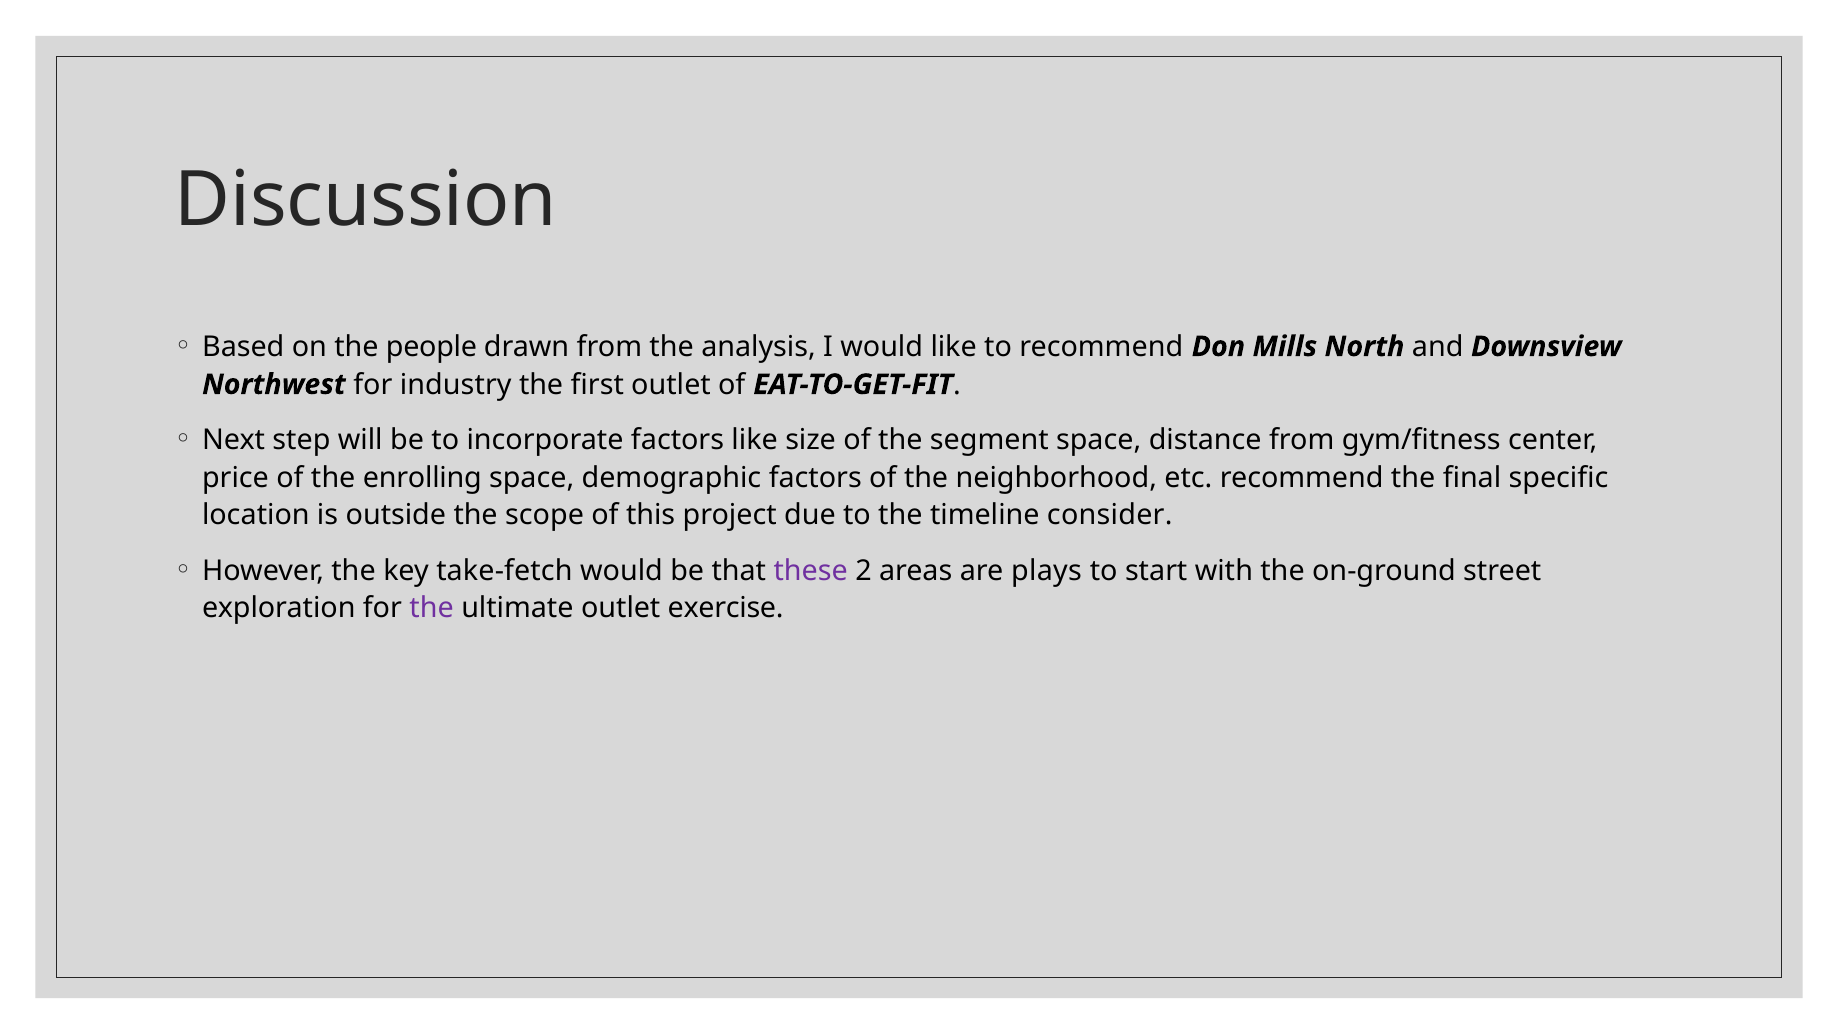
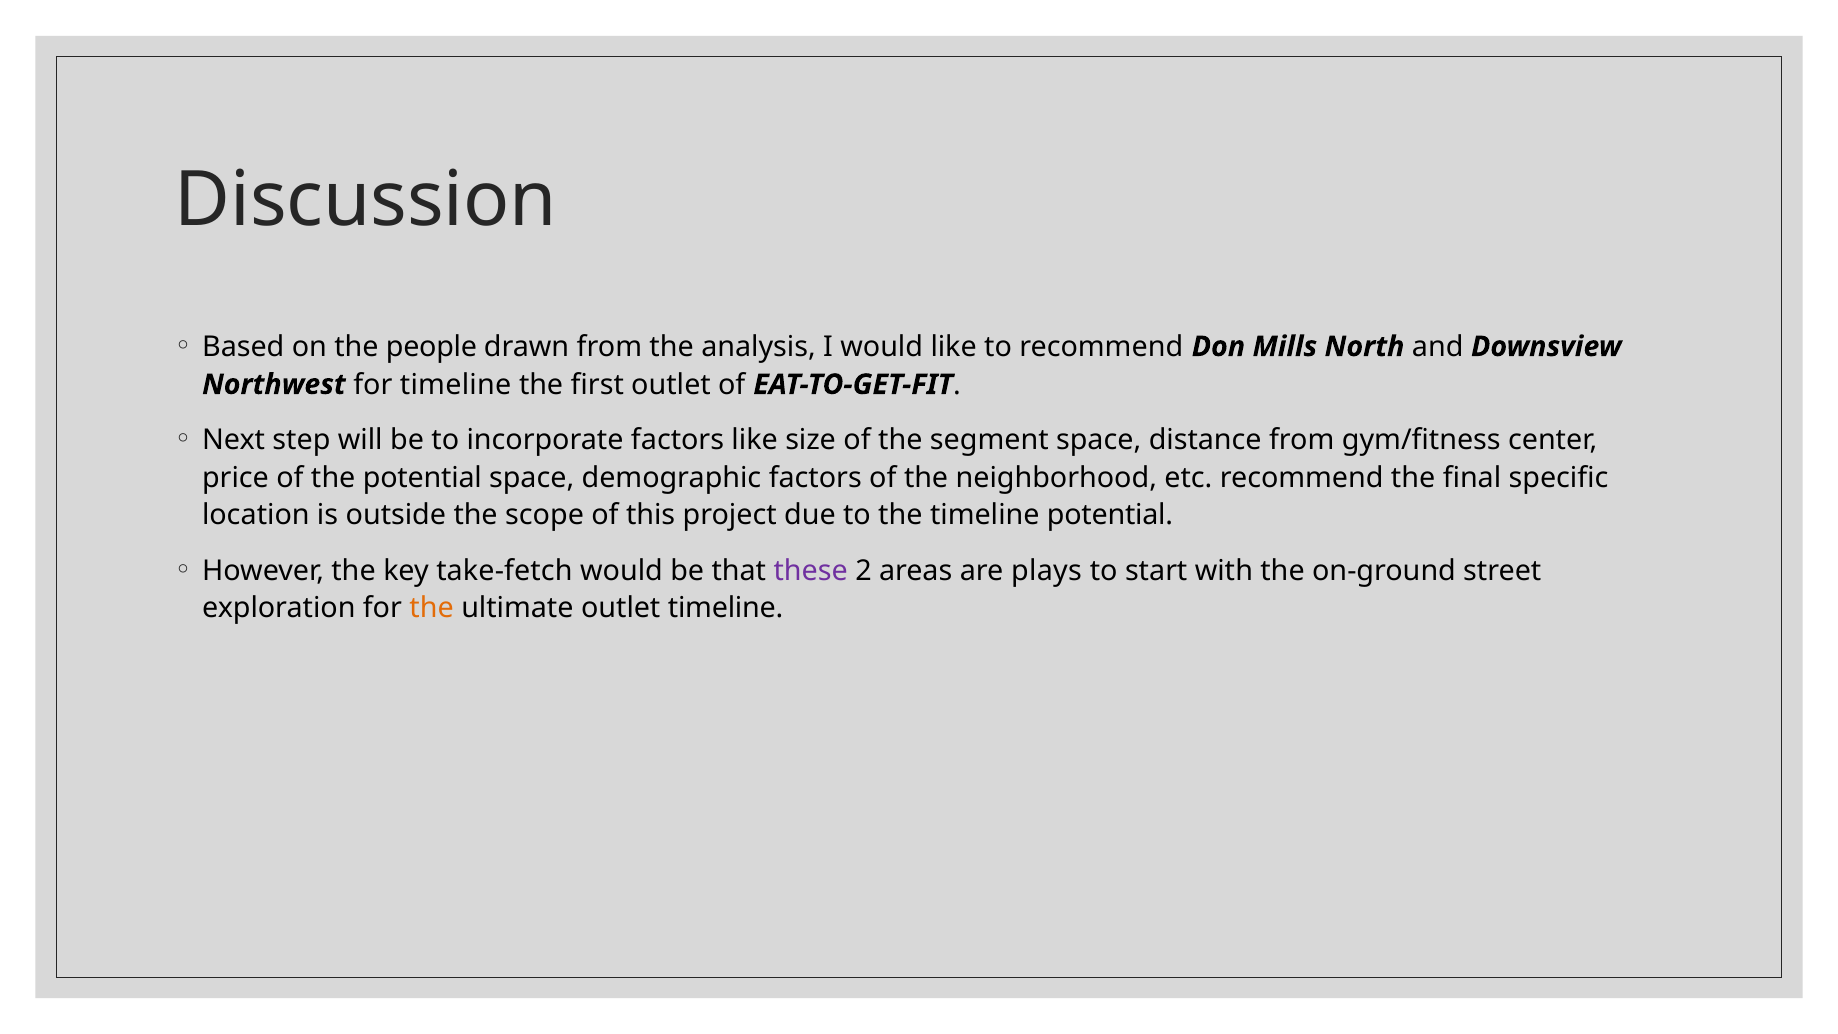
for industry: industry -> timeline
the enrolling: enrolling -> potential
timeline consider: consider -> potential
the at (432, 608) colour: purple -> orange
outlet exercise: exercise -> timeline
